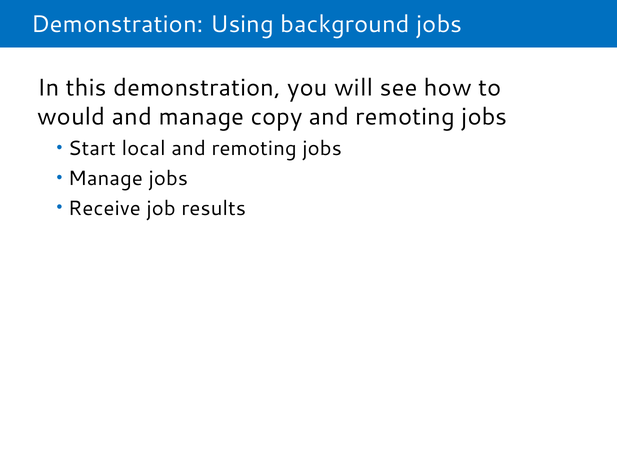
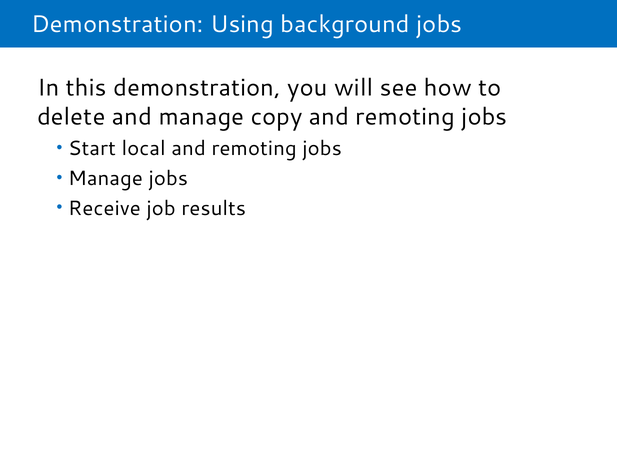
would: would -> delete
